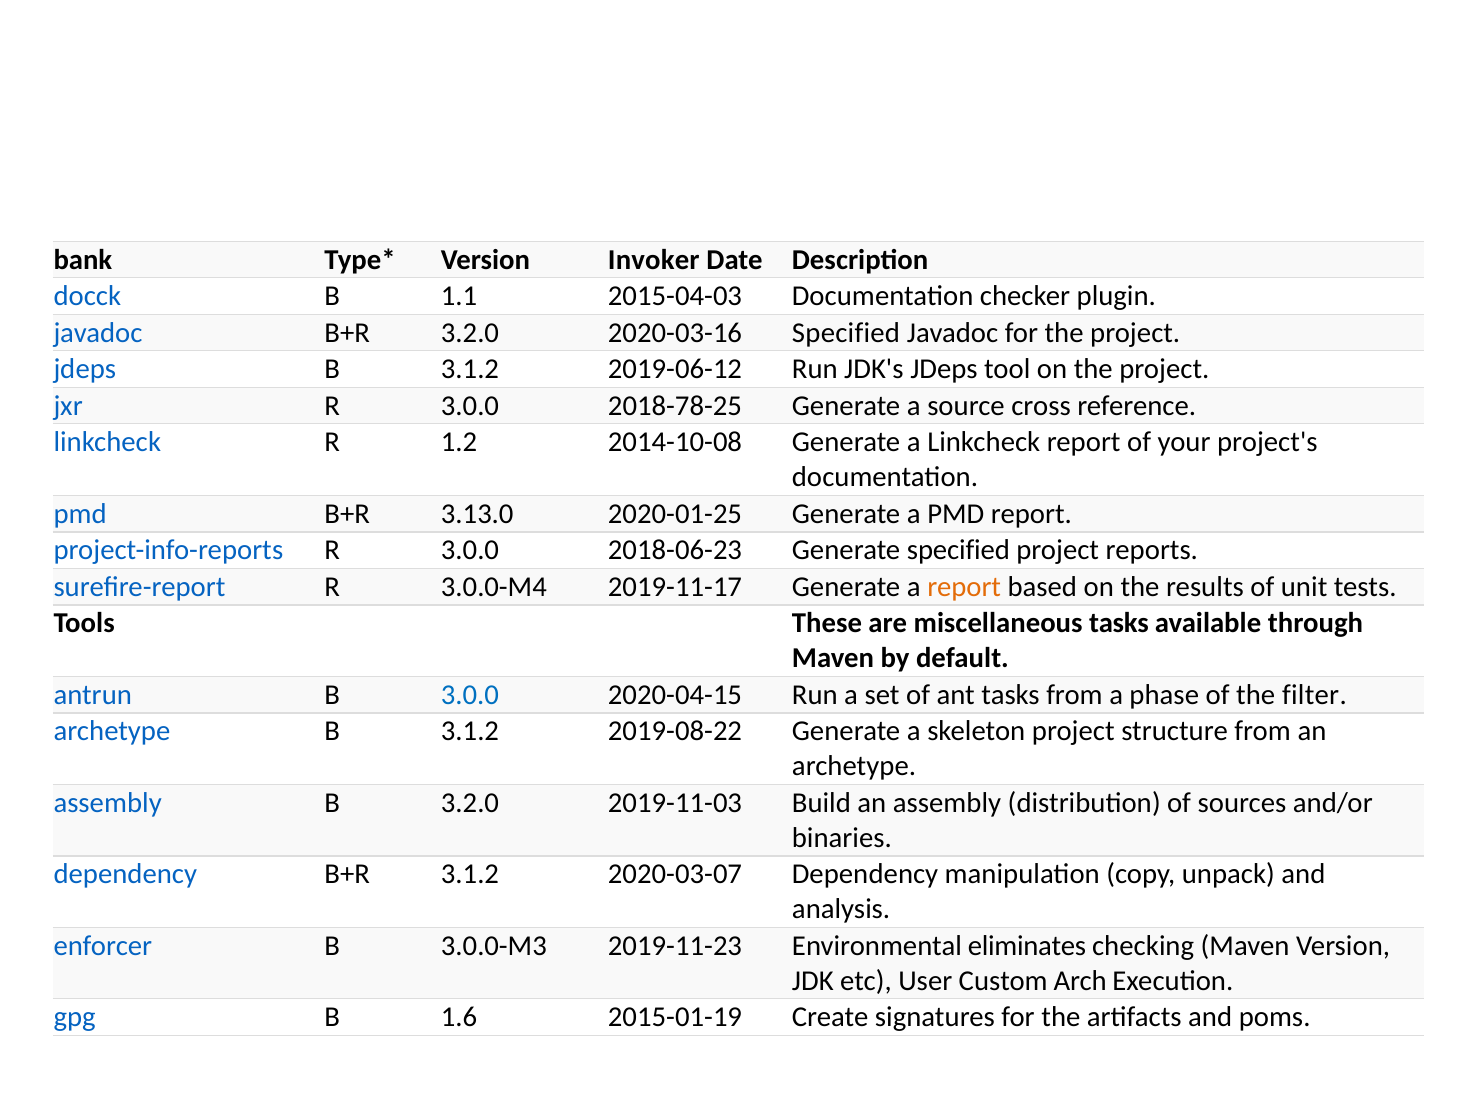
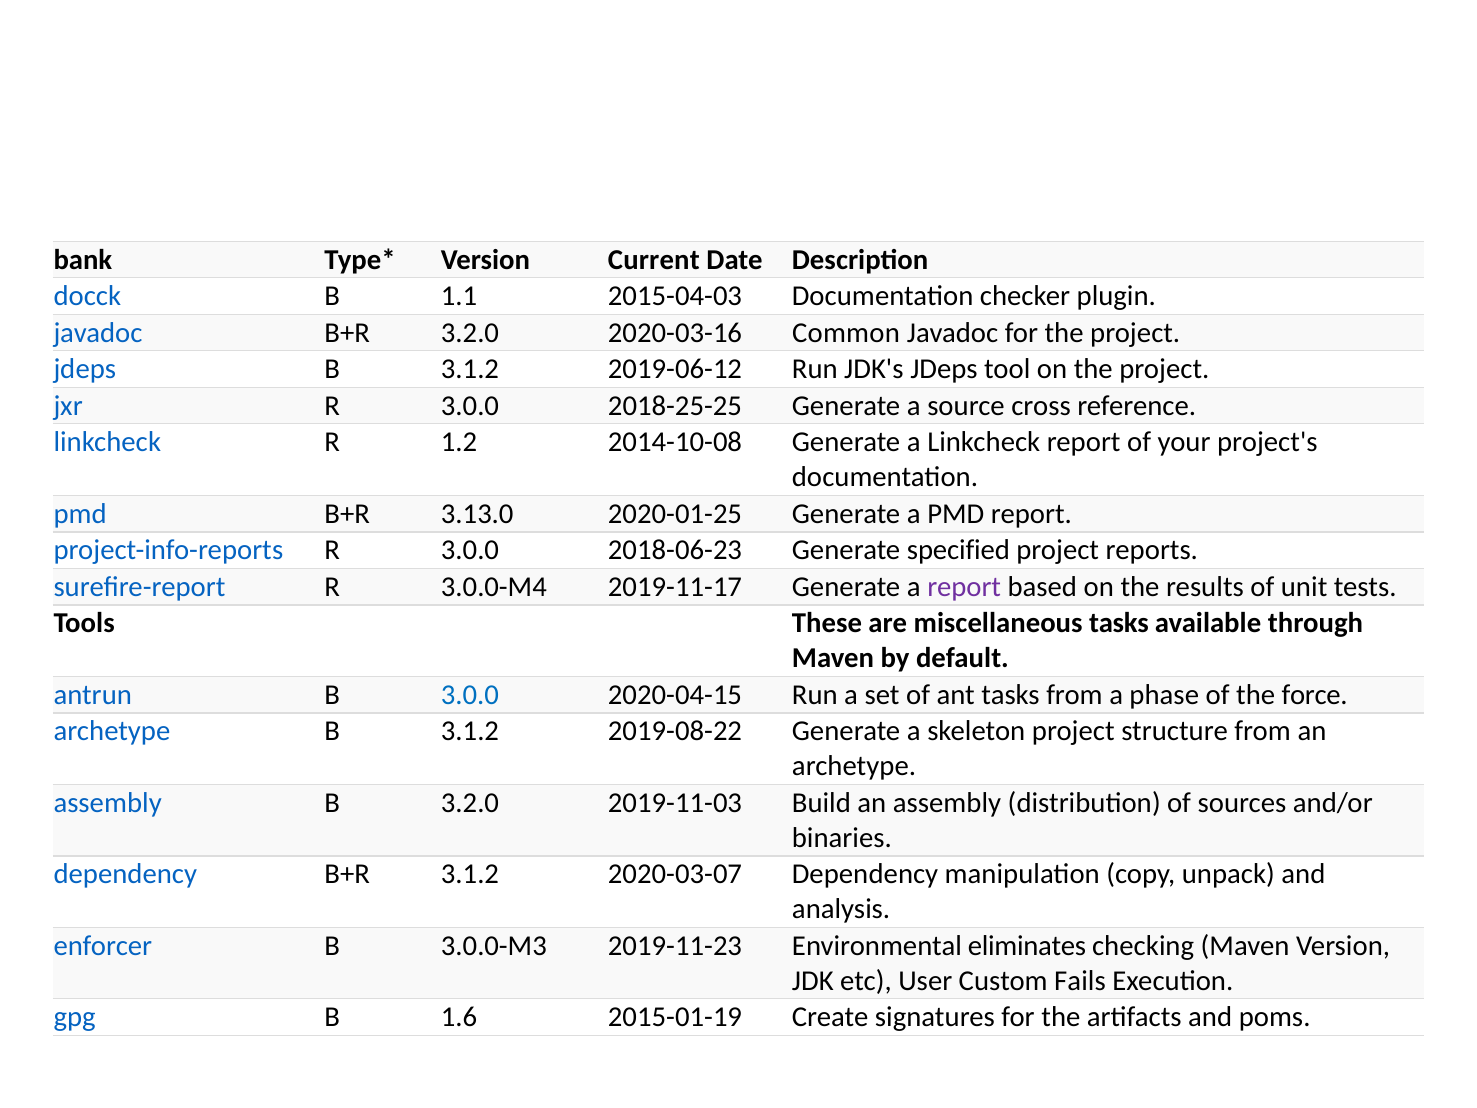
Invoker: Invoker -> Current
2020-03-16 Specified: Specified -> Common
2018-78-25: 2018-78-25 -> 2018-25-25
report at (964, 587) colour: orange -> purple
filter: filter -> force
Arch: Arch -> Fails
